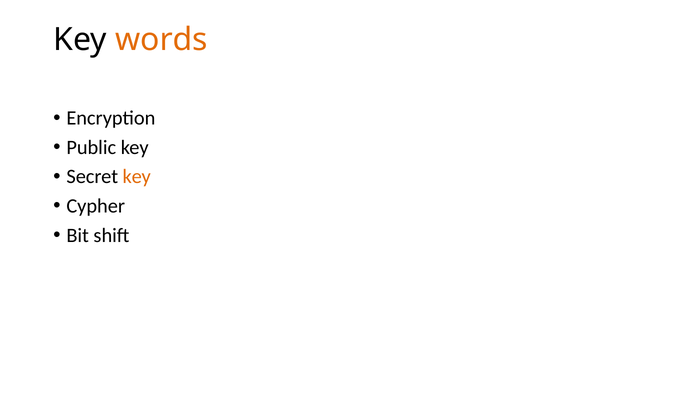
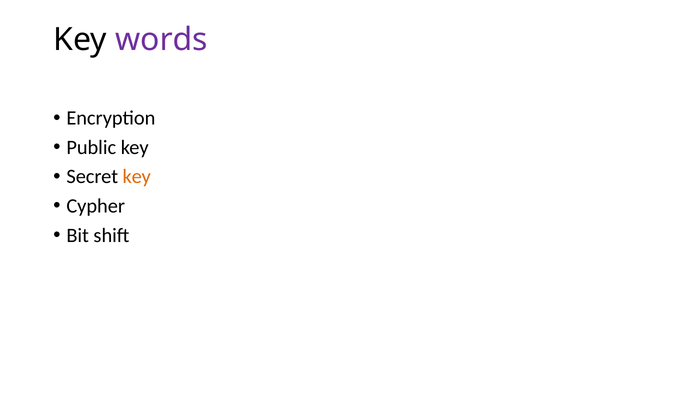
words colour: orange -> purple
